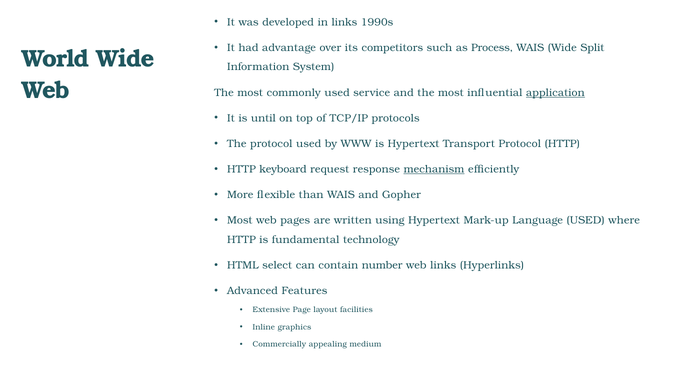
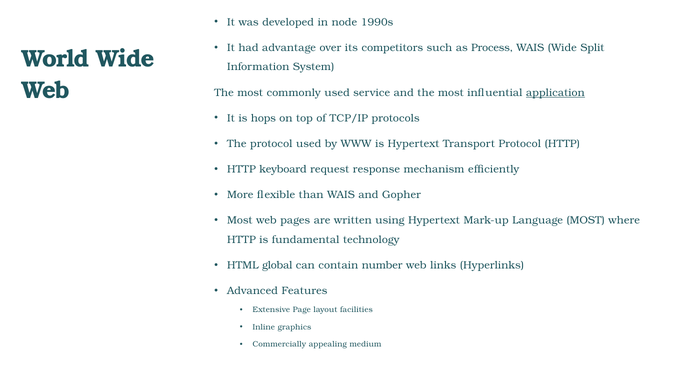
in links: links -> node
until: until -> hops
mechanism underline: present -> none
Language USED: USED -> MOST
select: select -> global
